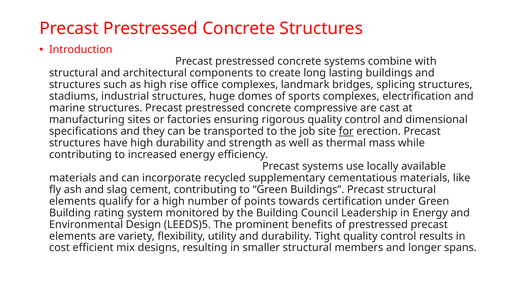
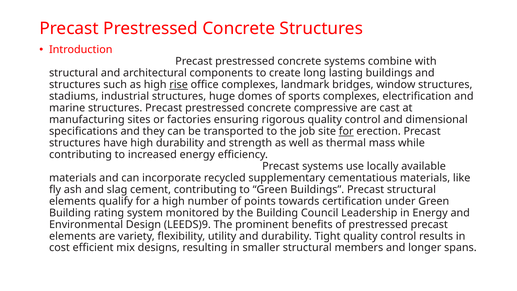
rise underline: none -> present
splicing: splicing -> window
LEEDS)5: LEEDS)5 -> LEEDS)9
